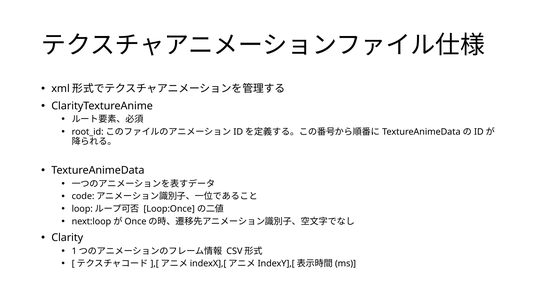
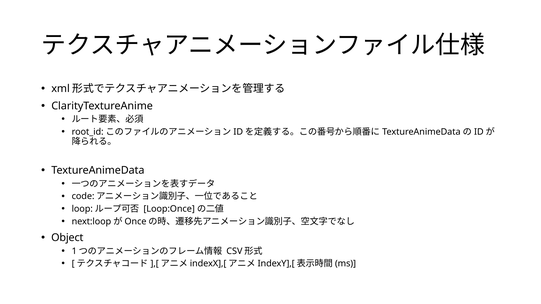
Clarity: Clarity -> Object
